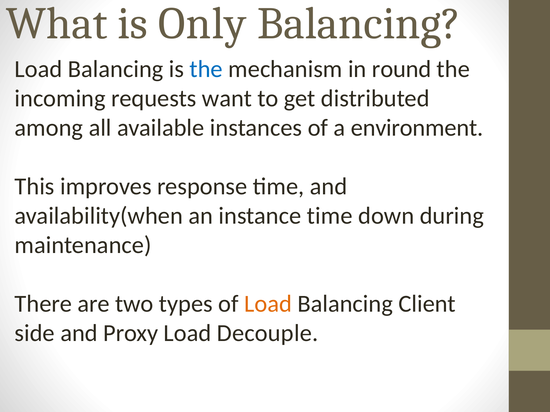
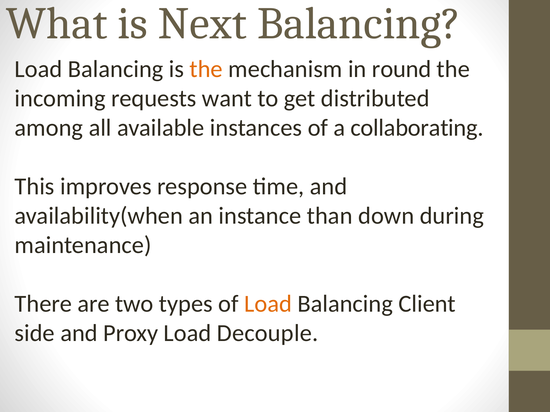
Only: Only -> Next
the at (206, 69) colour: blue -> orange
environment: environment -> collaborating
instance time: time -> than
